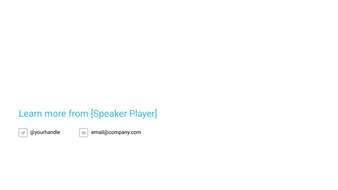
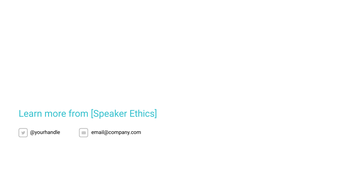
Player: Player -> Ethics
